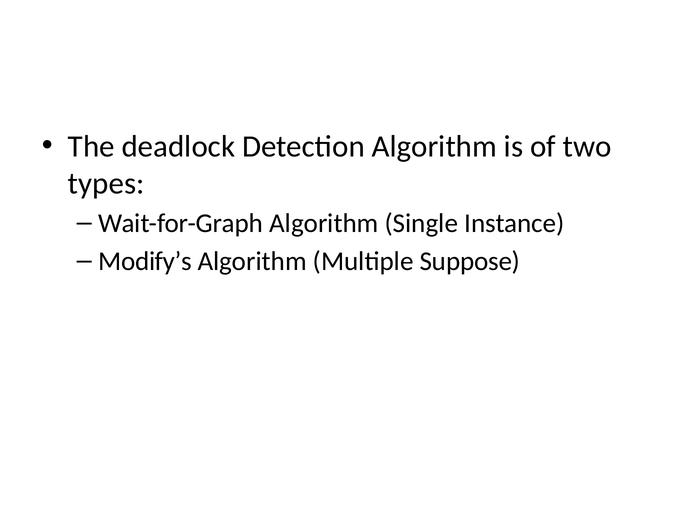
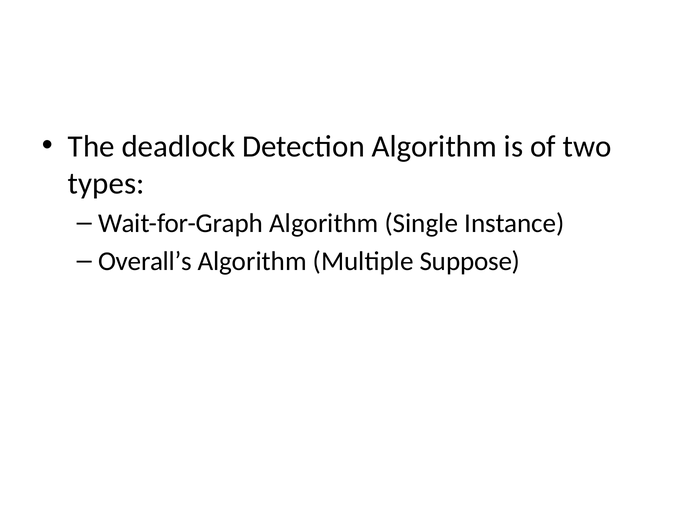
Modify’s: Modify’s -> Overall’s
